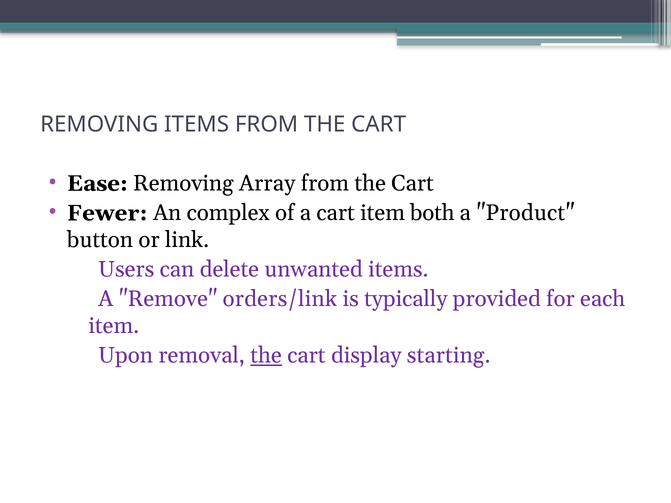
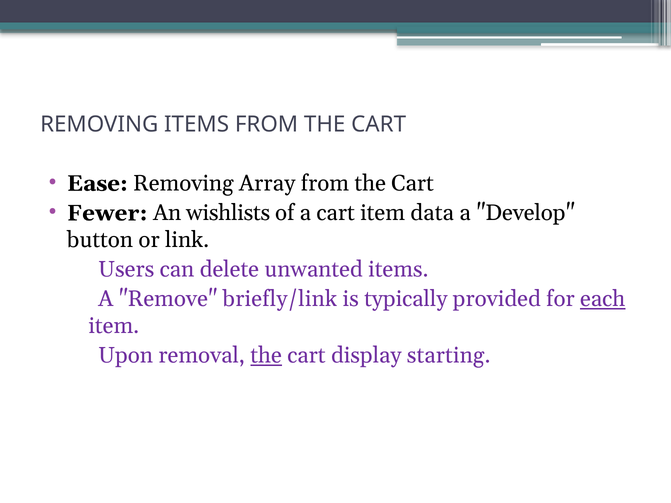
complex: complex -> wishlists
both: both -> data
Product: Product -> Develop
orders/link: orders/link -> briefly/link
each underline: none -> present
